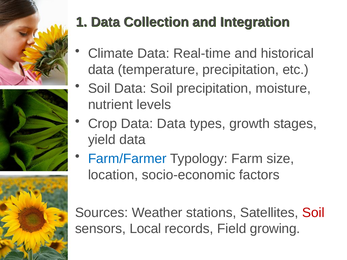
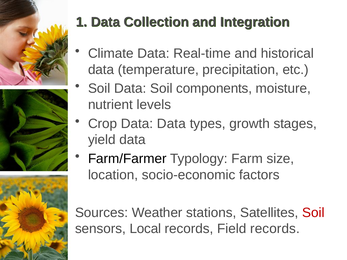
Soil precipitation: precipitation -> components
Farm/Farmer colour: blue -> black
Field growing: growing -> records
